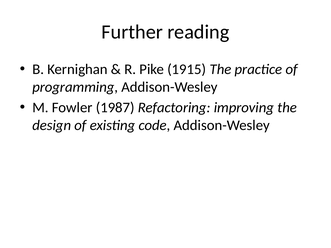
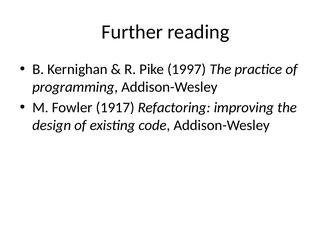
1915: 1915 -> 1997
1987: 1987 -> 1917
